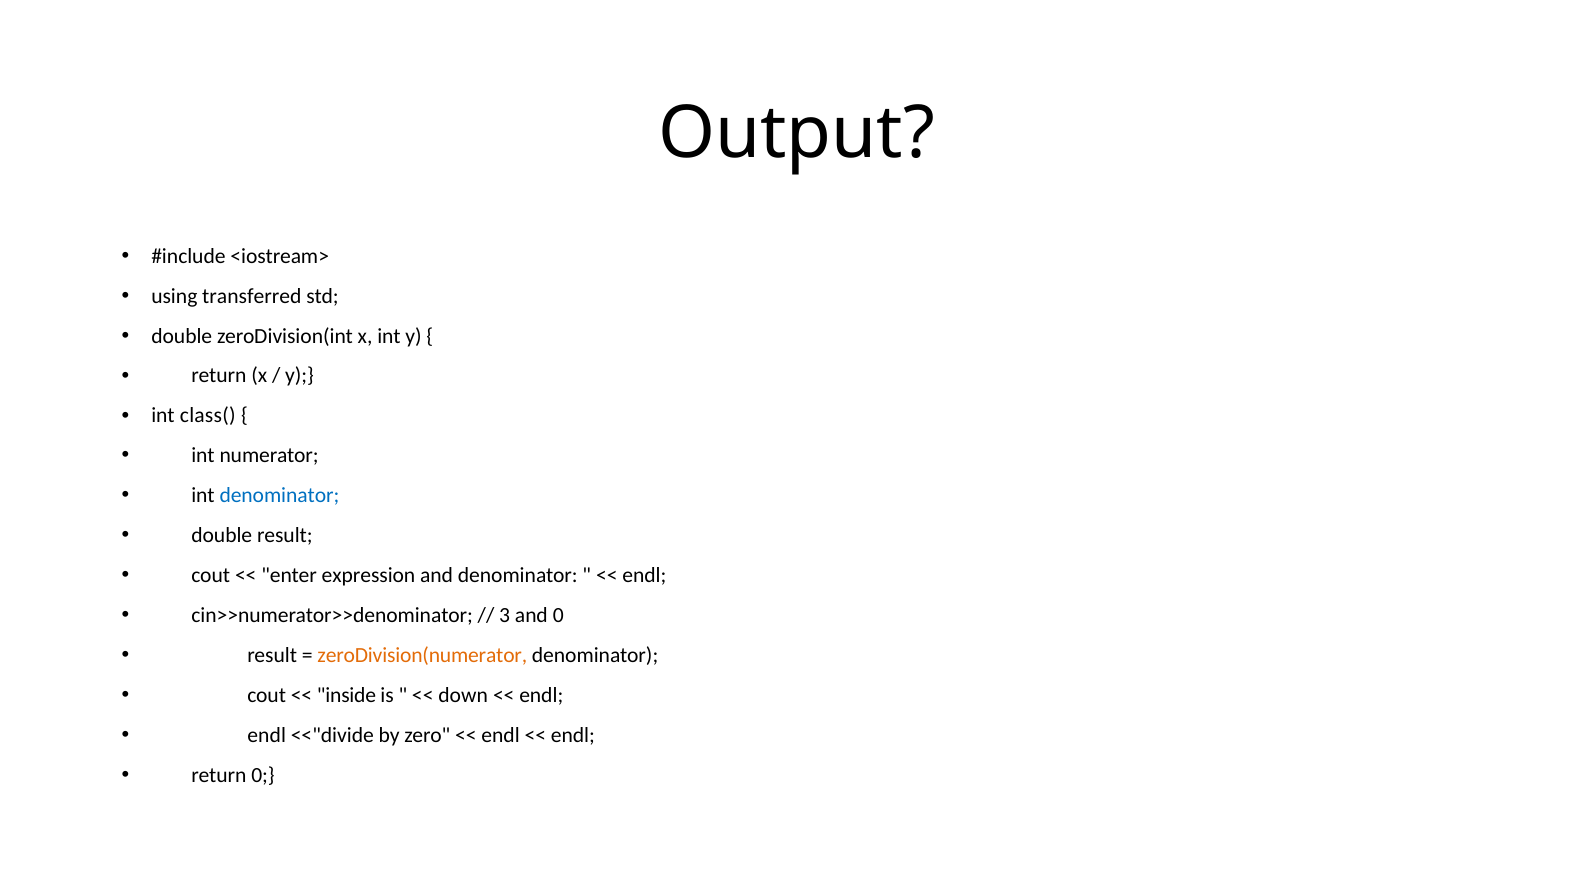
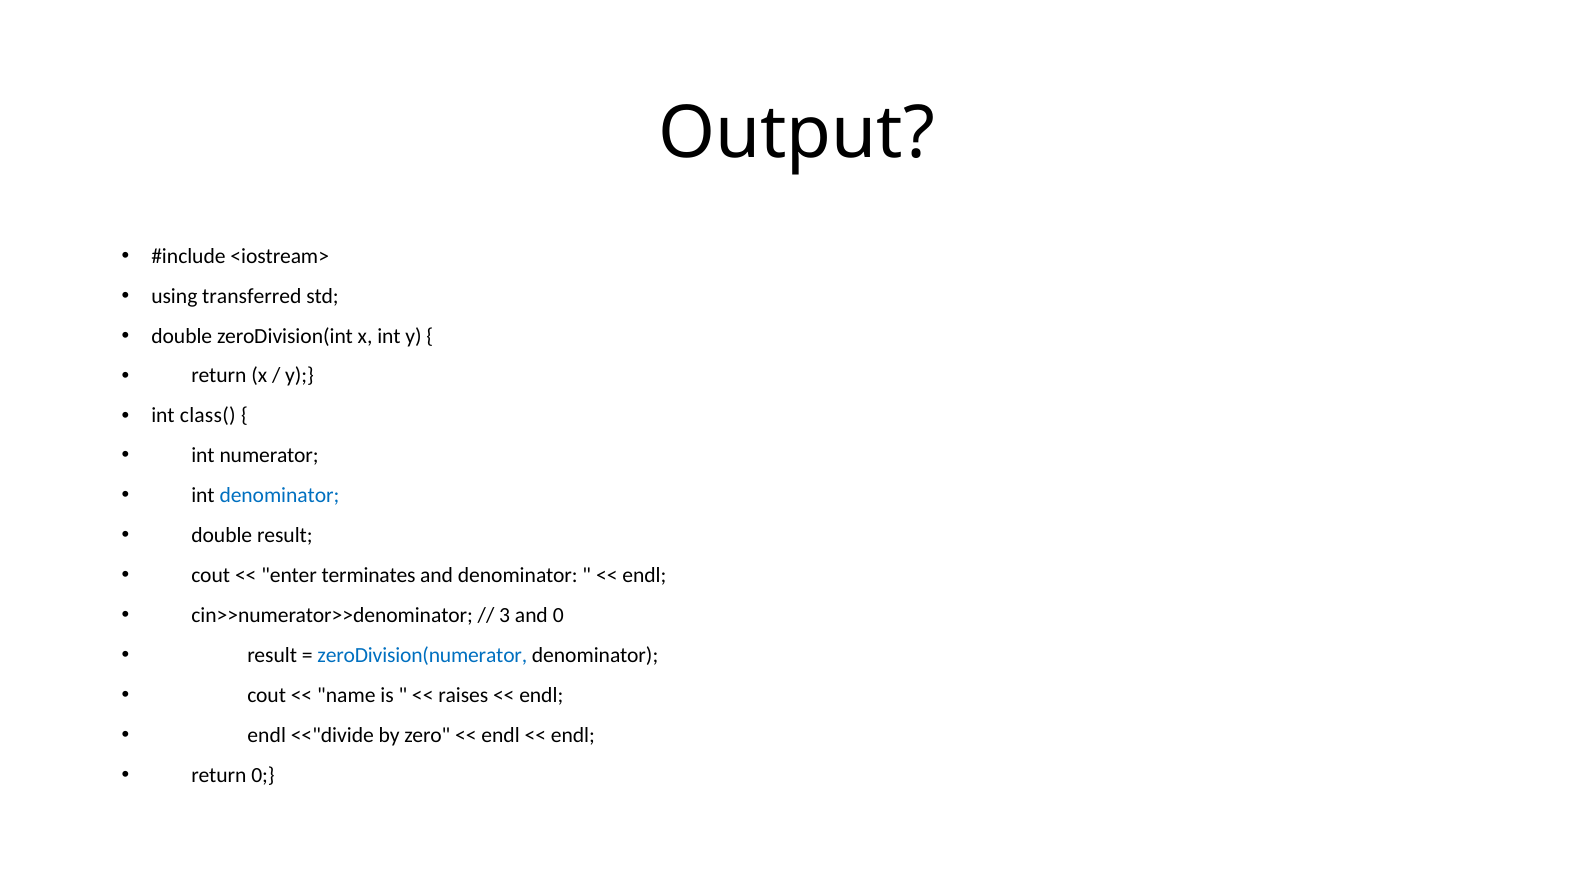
expression: expression -> terminates
zeroDivision(numerator colour: orange -> blue
inside: inside -> name
down: down -> raises
